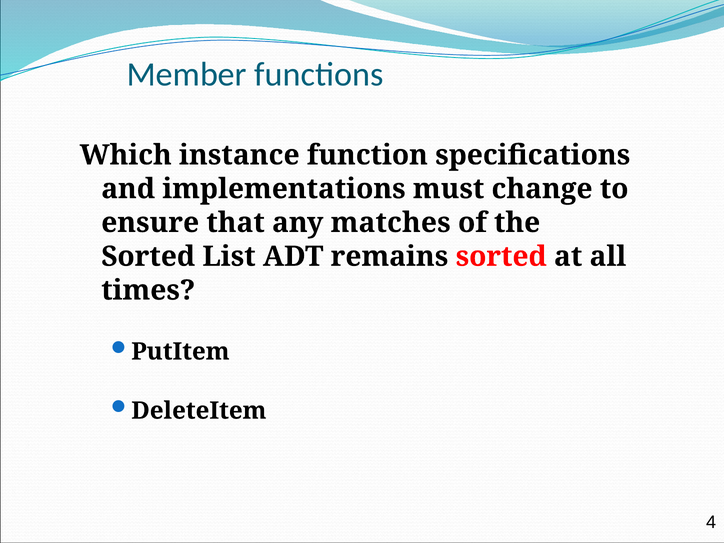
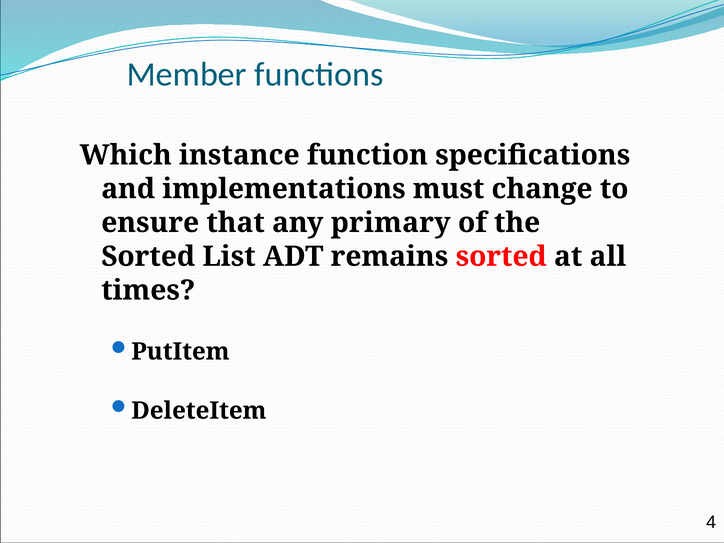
matches: matches -> primary
